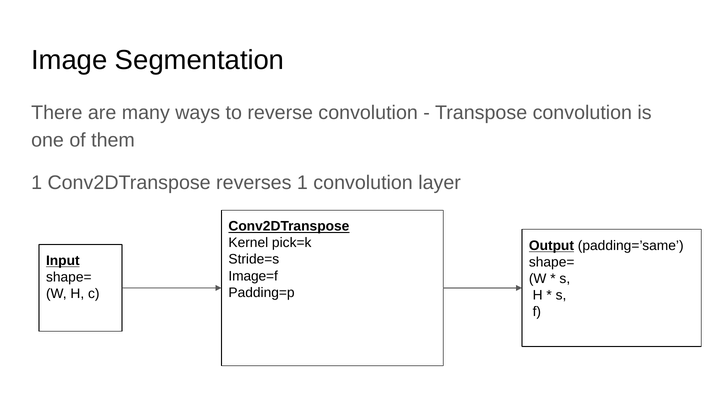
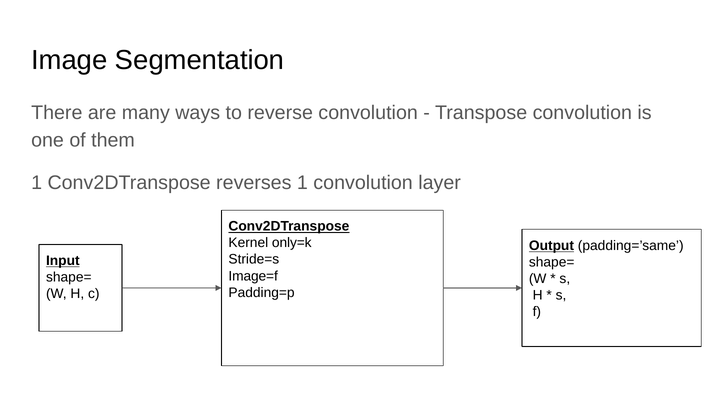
pick=k: pick=k -> only=k
